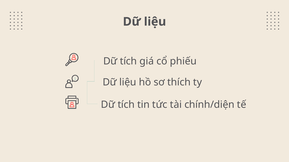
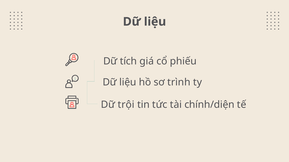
thích: thích -> trình
tích at (126, 105): tích -> trội
